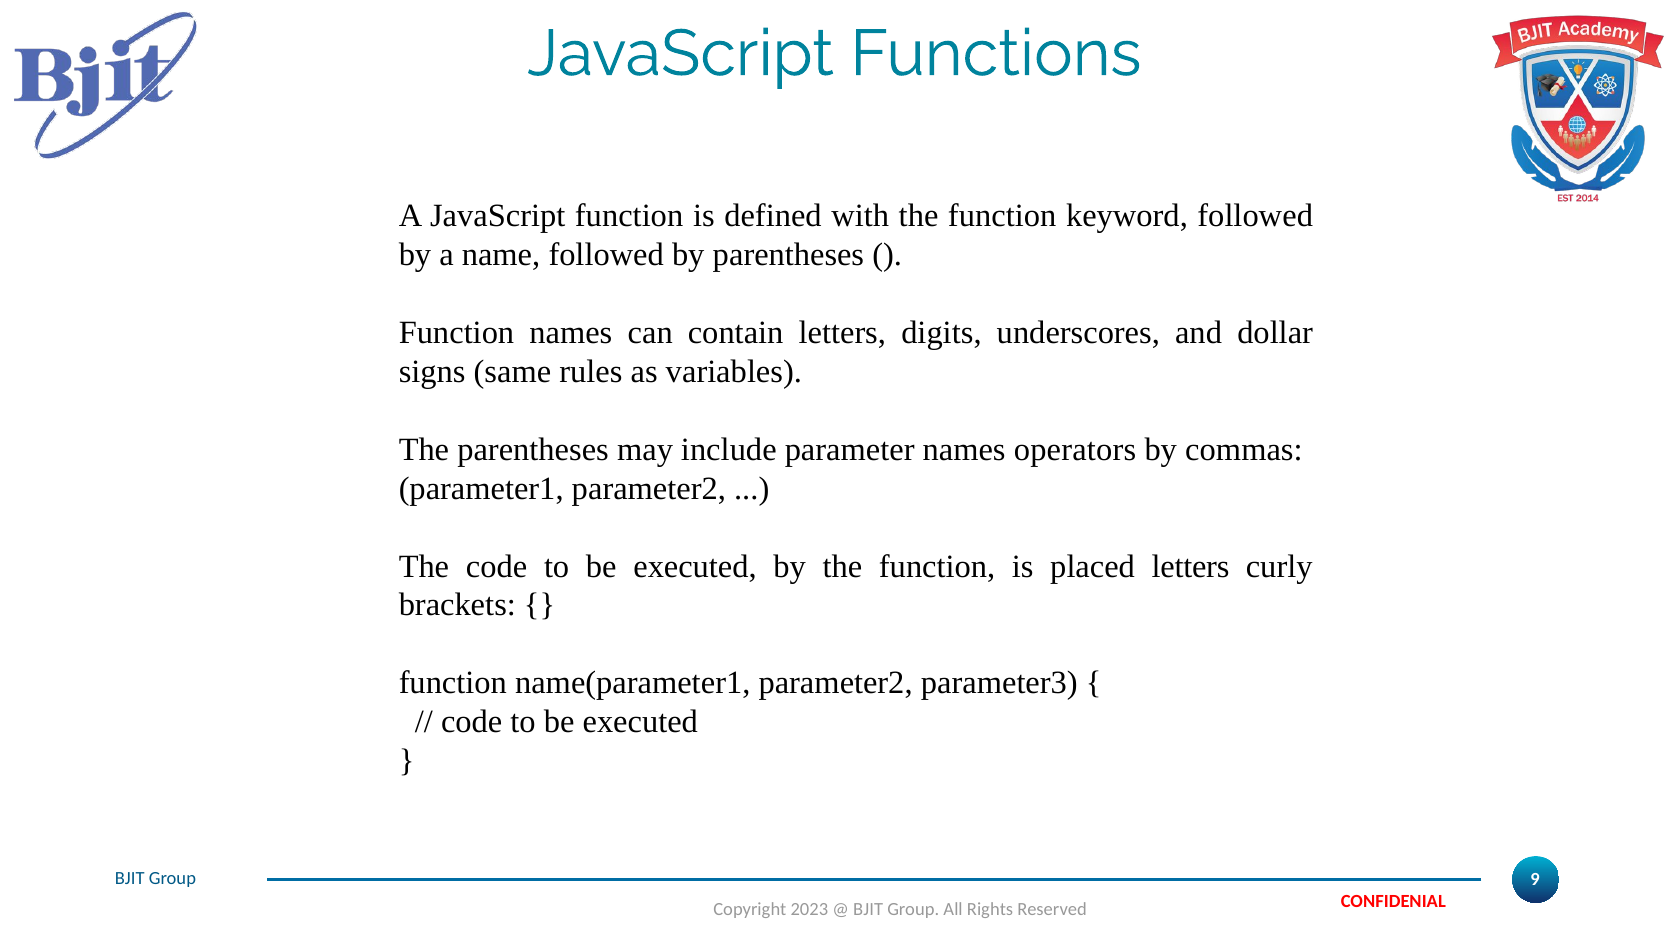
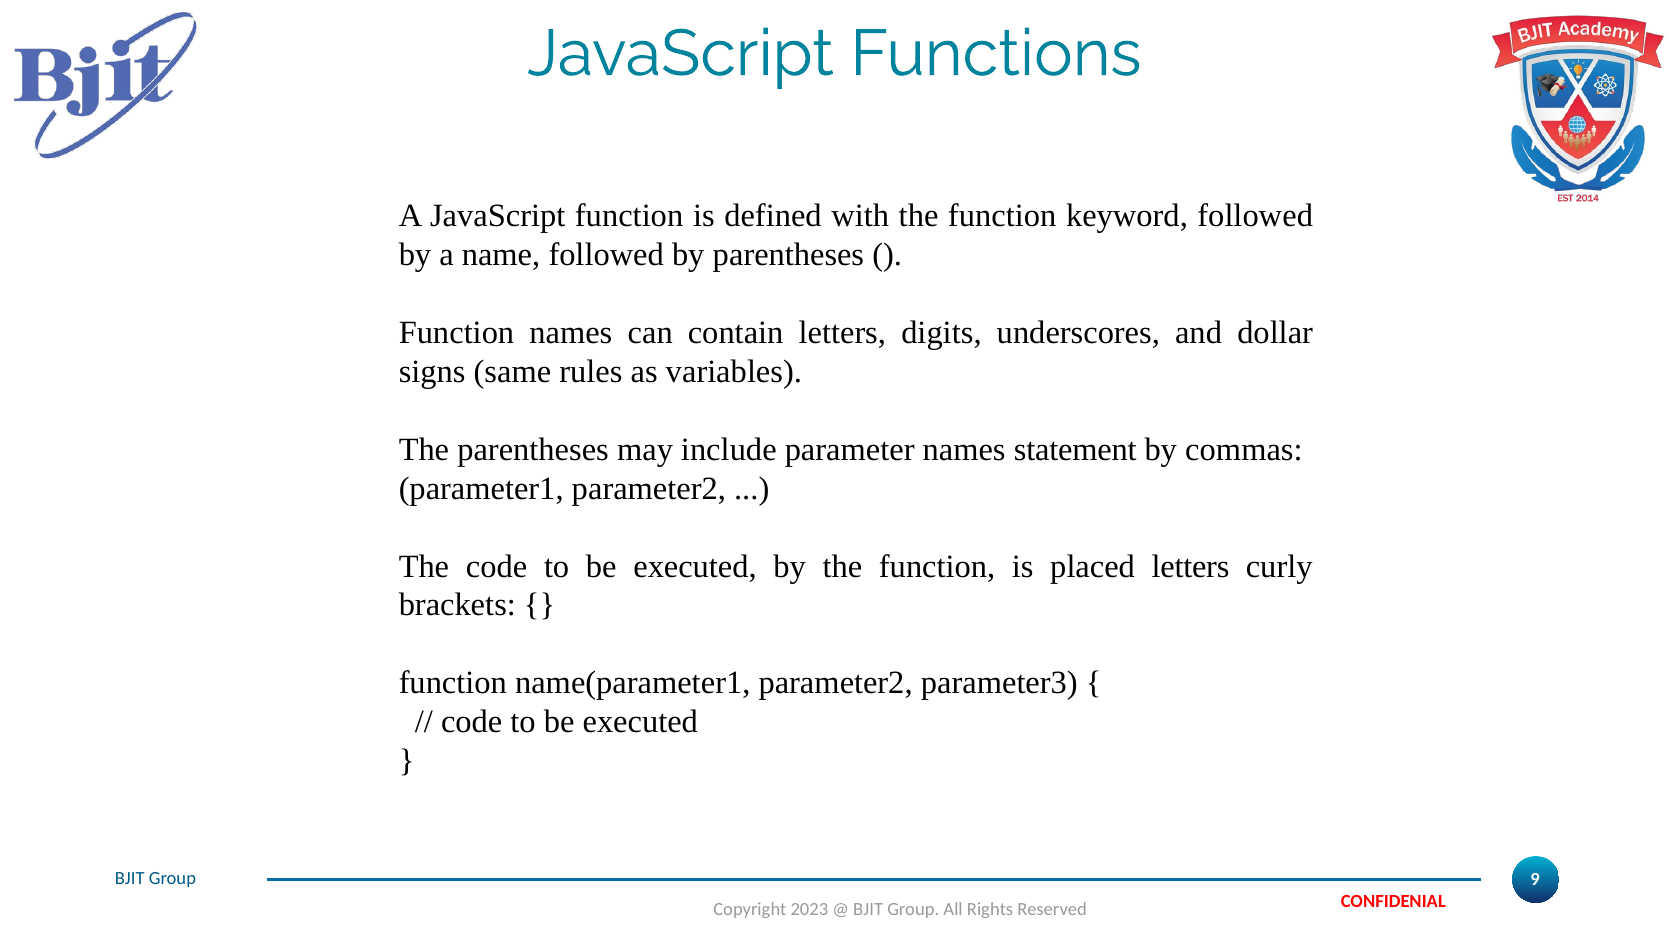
operators: operators -> statement
